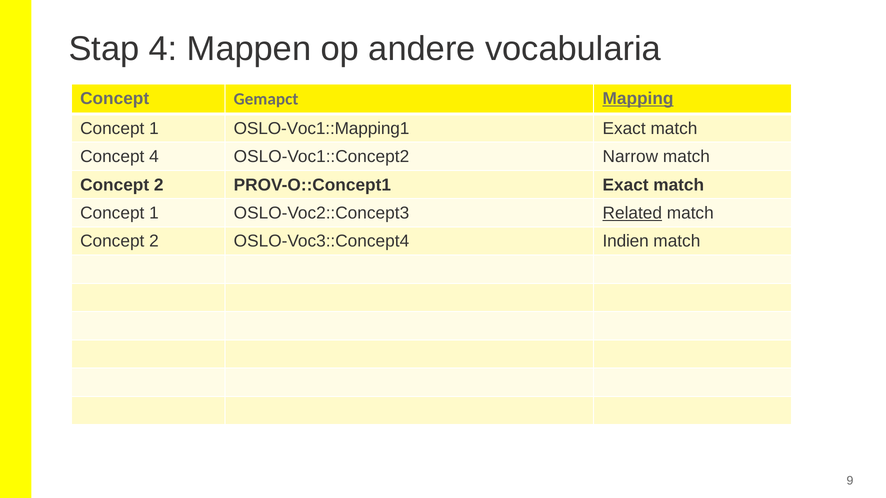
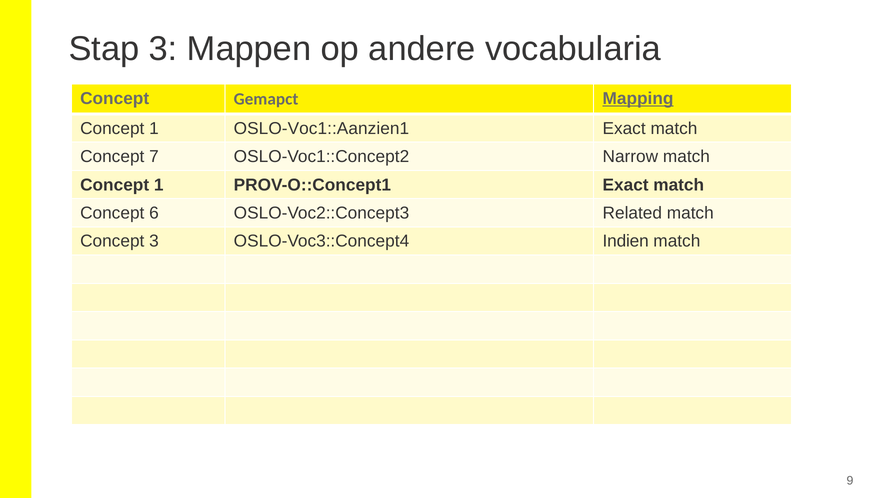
Stap 4: 4 -> 3
OSLO-Voc1::Mapping1: OSLO-Voc1::Mapping1 -> OSLO-Voc1::Aanzien1
Concept 4: 4 -> 7
2 at (159, 185): 2 -> 1
1 at (154, 213): 1 -> 6
Related underline: present -> none
2 at (154, 241): 2 -> 3
